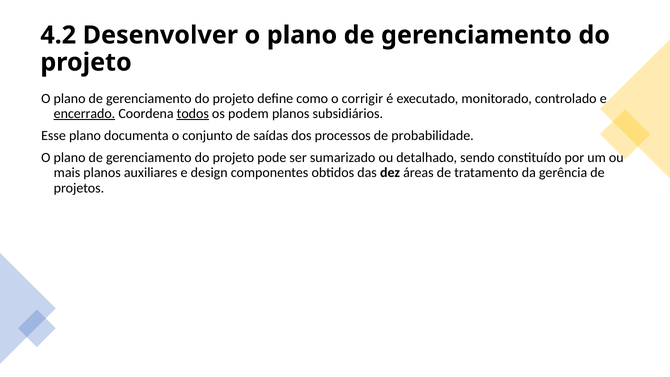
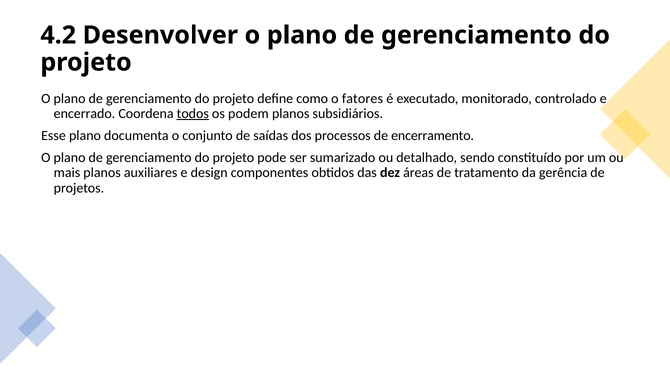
corrigir: corrigir -> fatores
encerrado underline: present -> none
probabilidade: probabilidade -> encerramento
